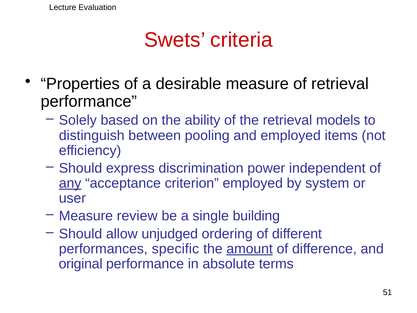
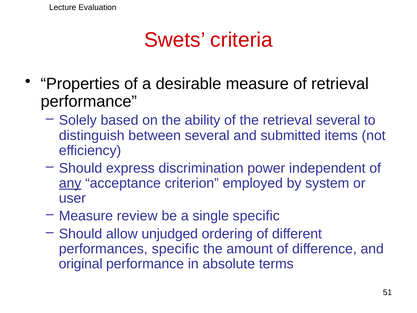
retrieval models: models -> several
between pooling: pooling -> several
and employed: employed -> submitted
single building: building -> specific
amount underline: present -> none
